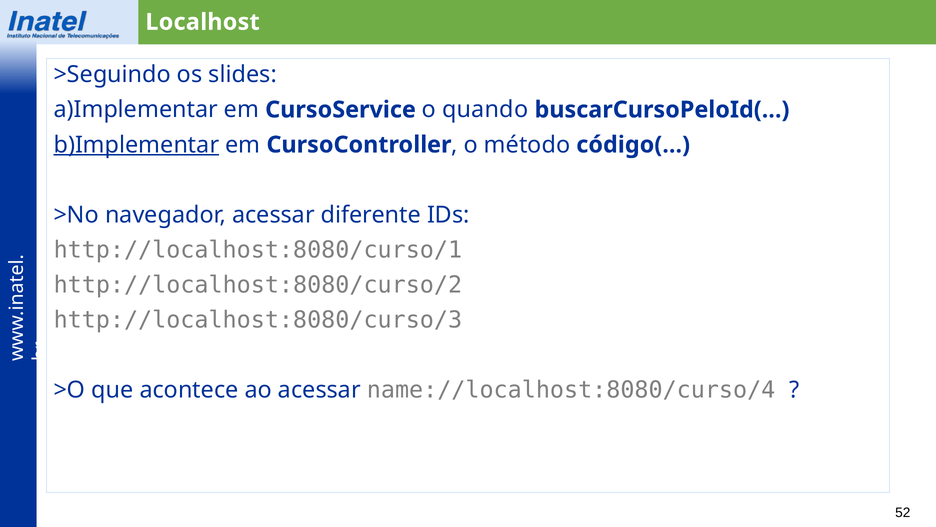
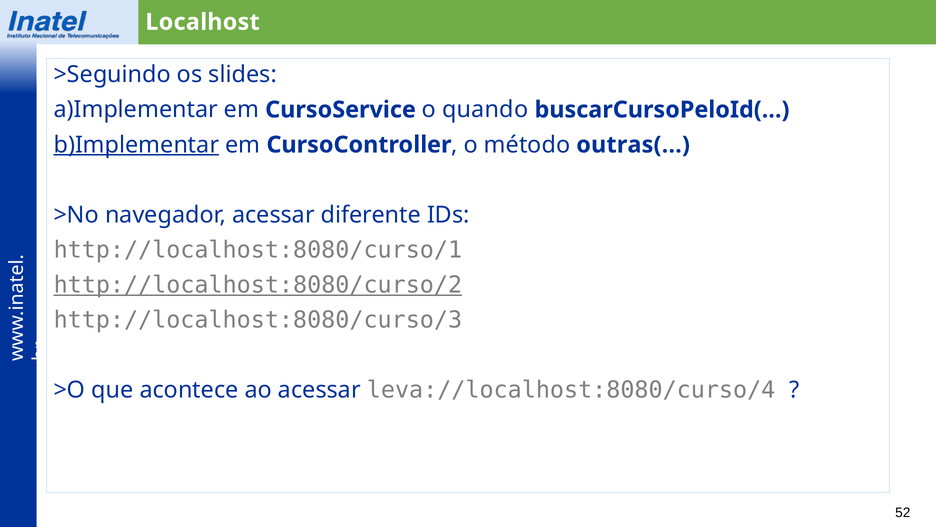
código(: código( -> outras(
http://localhost:8080/curso/2 underline: none -> present
name://localhost:8080/curso/4: name://localhost:8080/curso/4 -> leva://localhost:8080/curso/4
